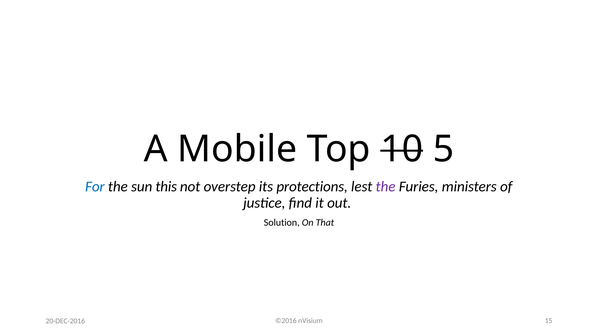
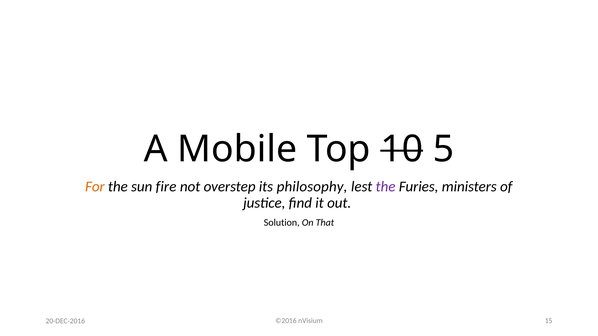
For colour: blue -> orange
this: this -> fire
protections: protections -> philosophy
